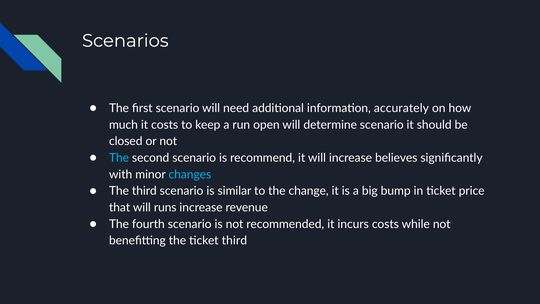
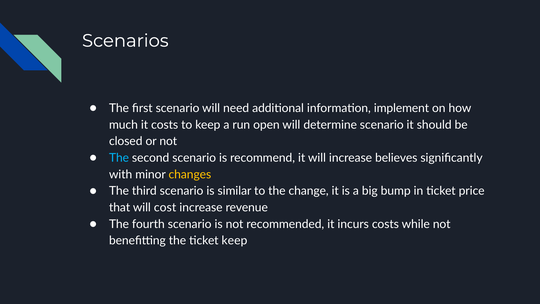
accurately: accurately -> implement
changes colour: light blue -> yellow
runs: runs -> cost
ticket third: third -> keep
